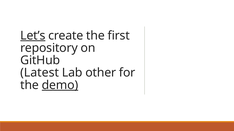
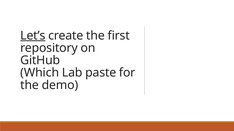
Latest: Latest -> Which
other: other -> paste
demo underline: present -> none
